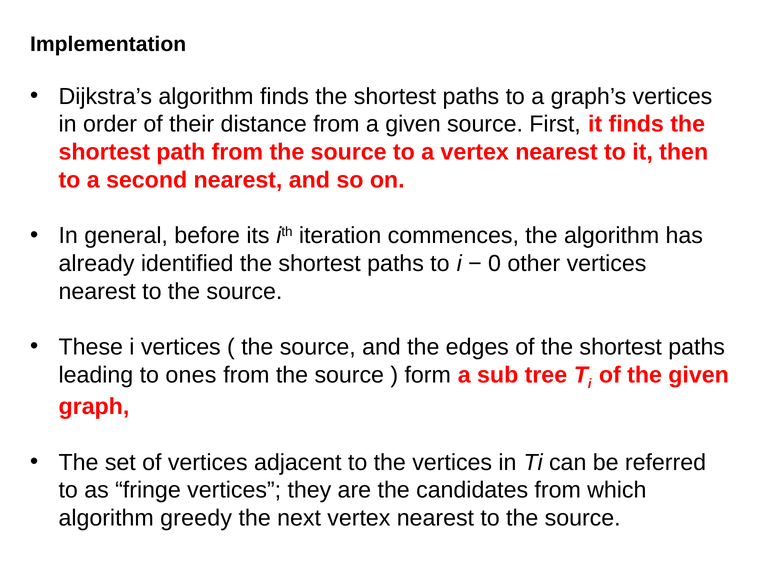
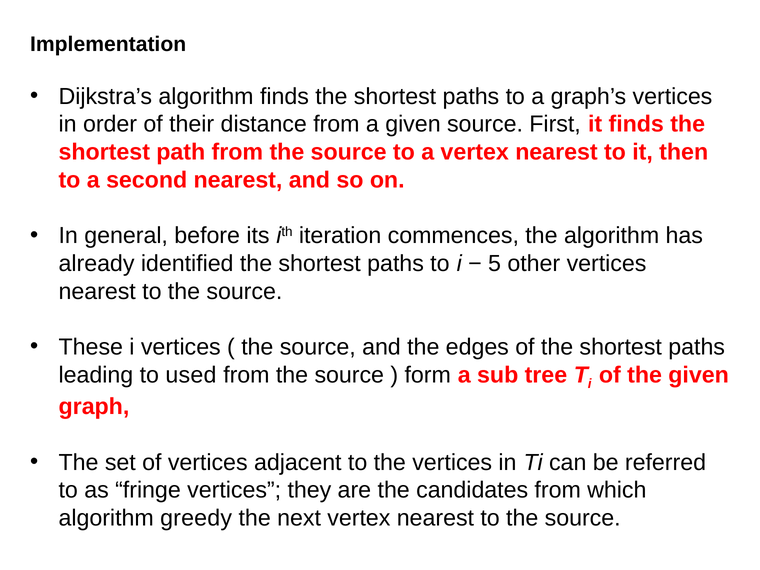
0: 0 -> 5
ones: ones -> used
